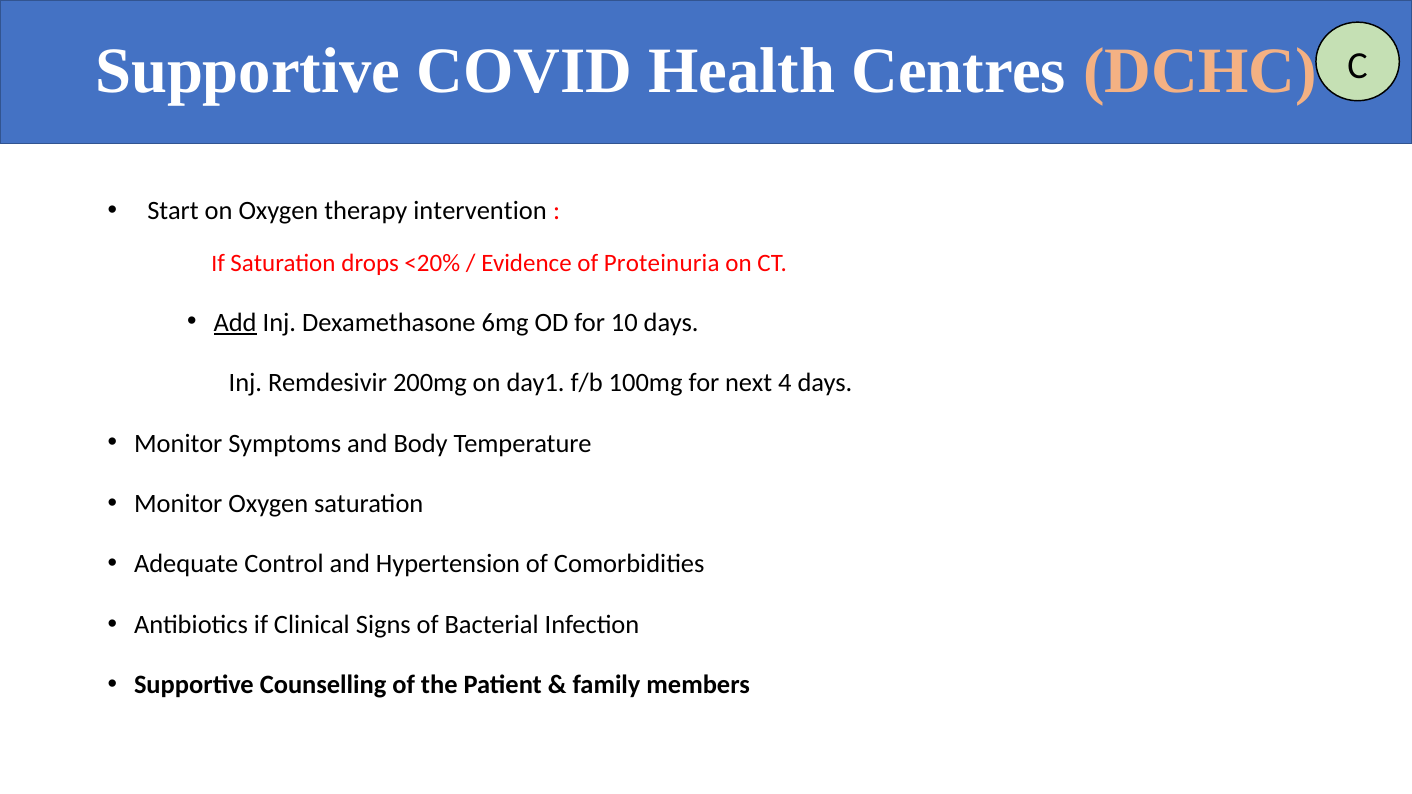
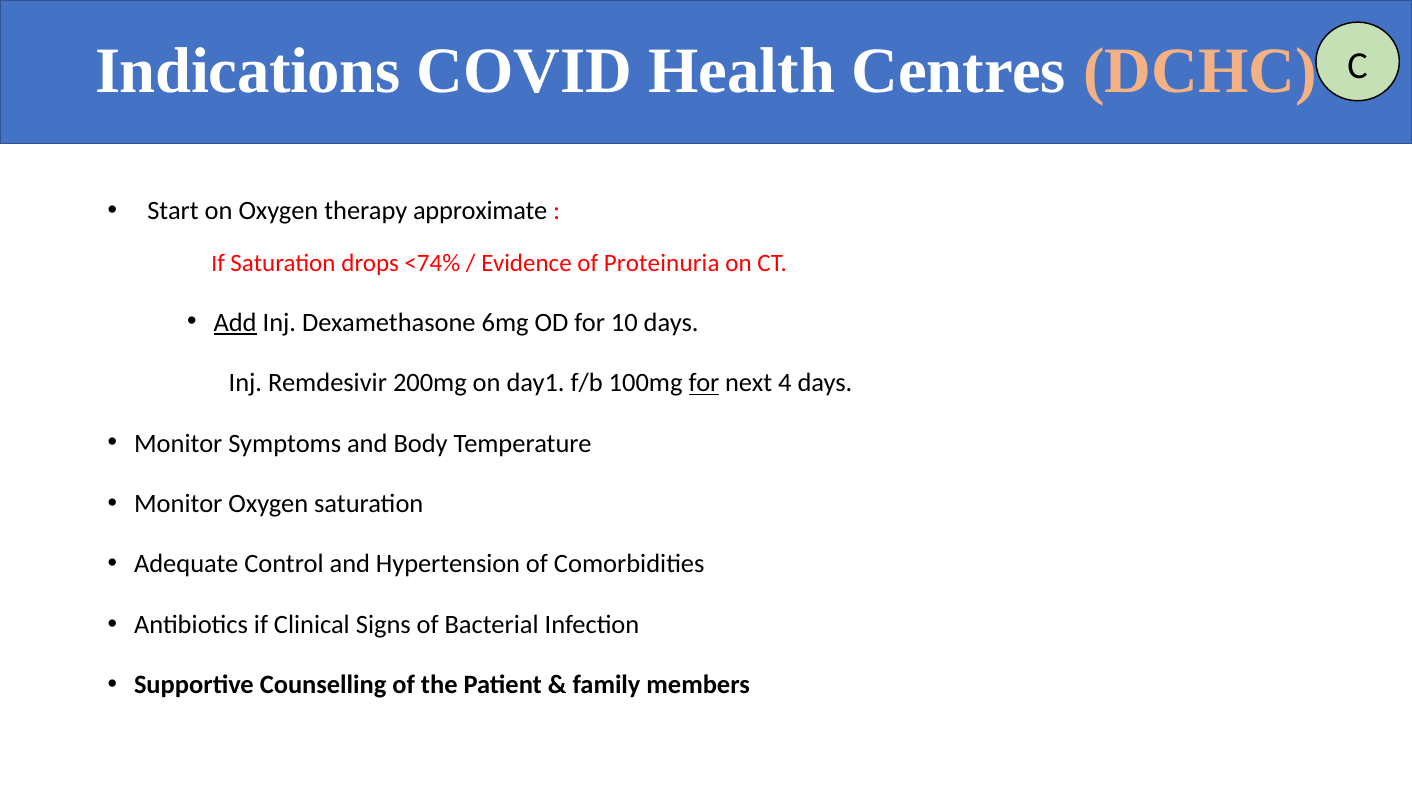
Supportive at (248, 71): Supportive -> Indications
intervention: intervention -> approximate
<20%: <20% -> <74%
for at (704, 383) underline: none -> present
